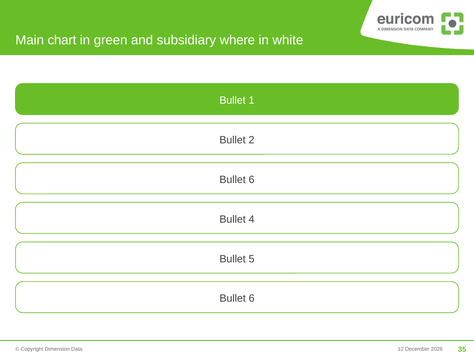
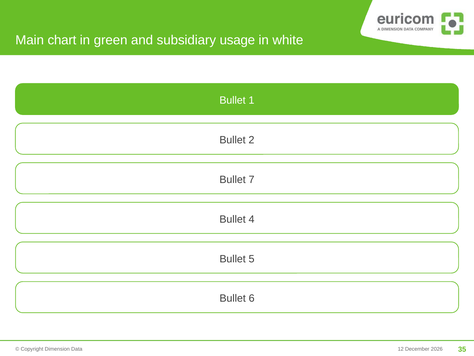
where: where -> usage
6 at (252, 179): 6 -> 7
